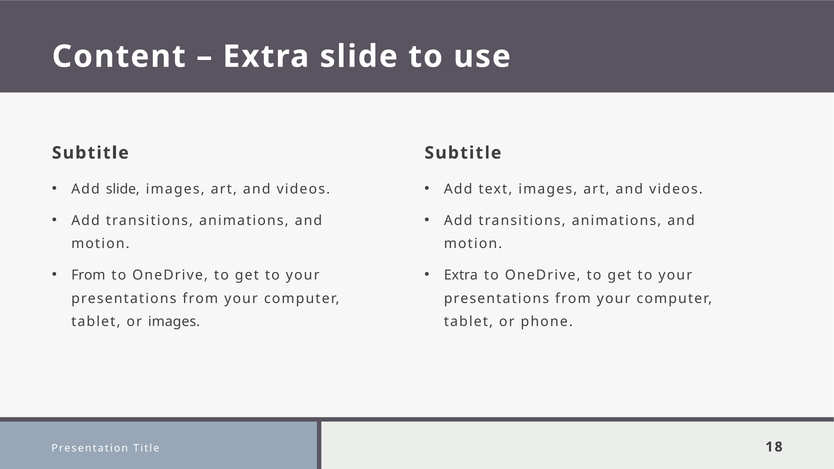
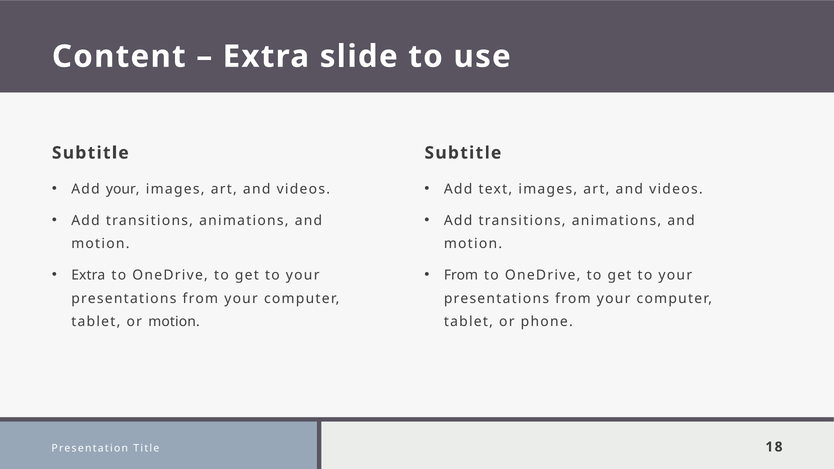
Add slide: slide -> your
From at (88, 275): From -> Extra
Extra at (461, 275): Extra -> From
or images: images -> motion
